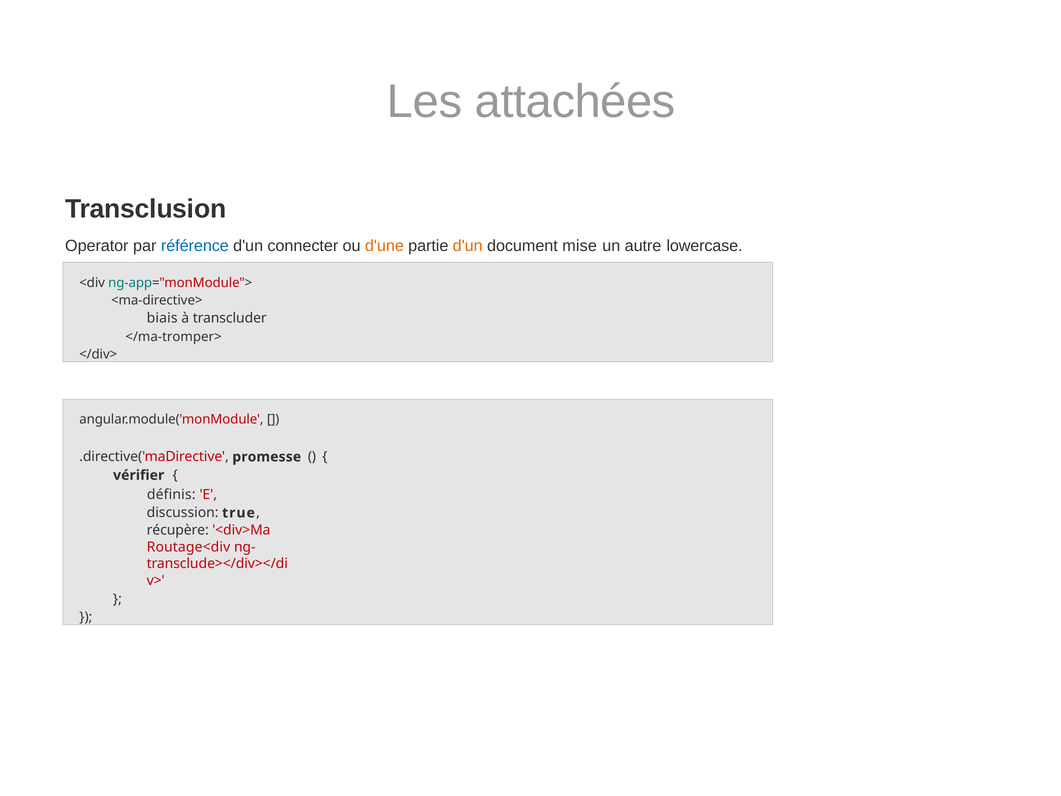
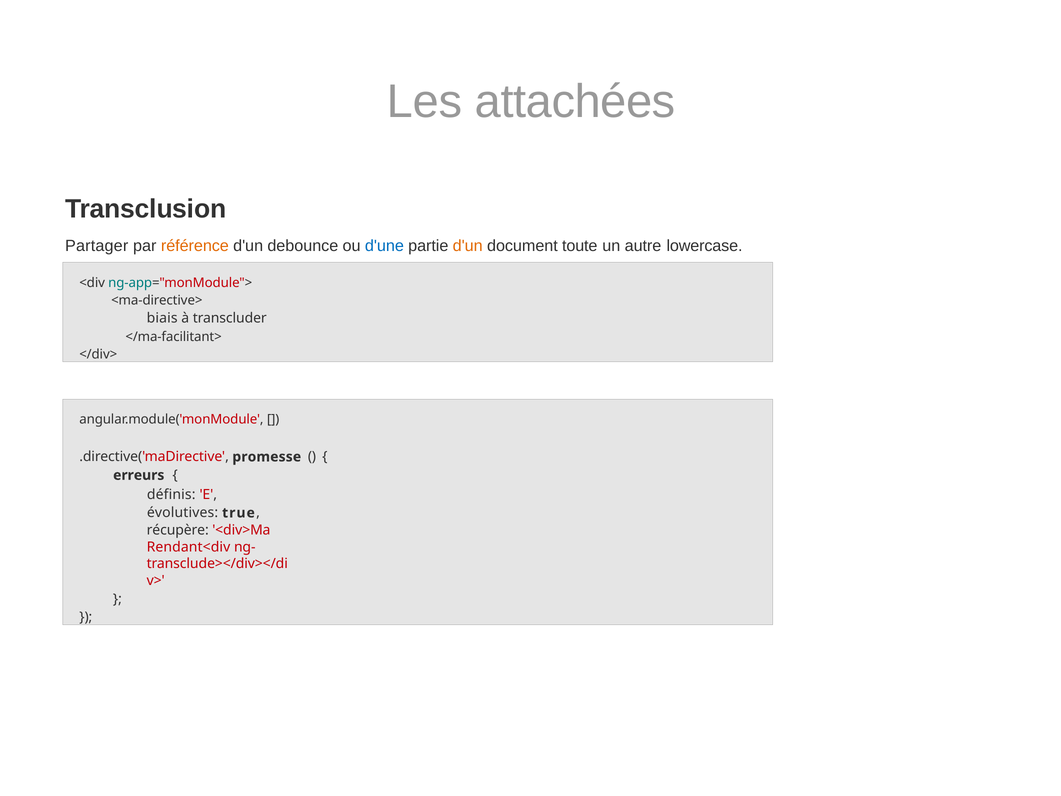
Operator: Operator -> Partager
référence colour: blue -> orange
connecter: connecter -> debounce
d'une colour: orange -> blue
mise: mise -> toute
</ma-tromper>: </ma-tromper> -> </ma-facilitant>
vérifier: vérifier -> erreurs
discussion: discussion -> évolutives
Routage<div: Routage<div -> Rendant<div
